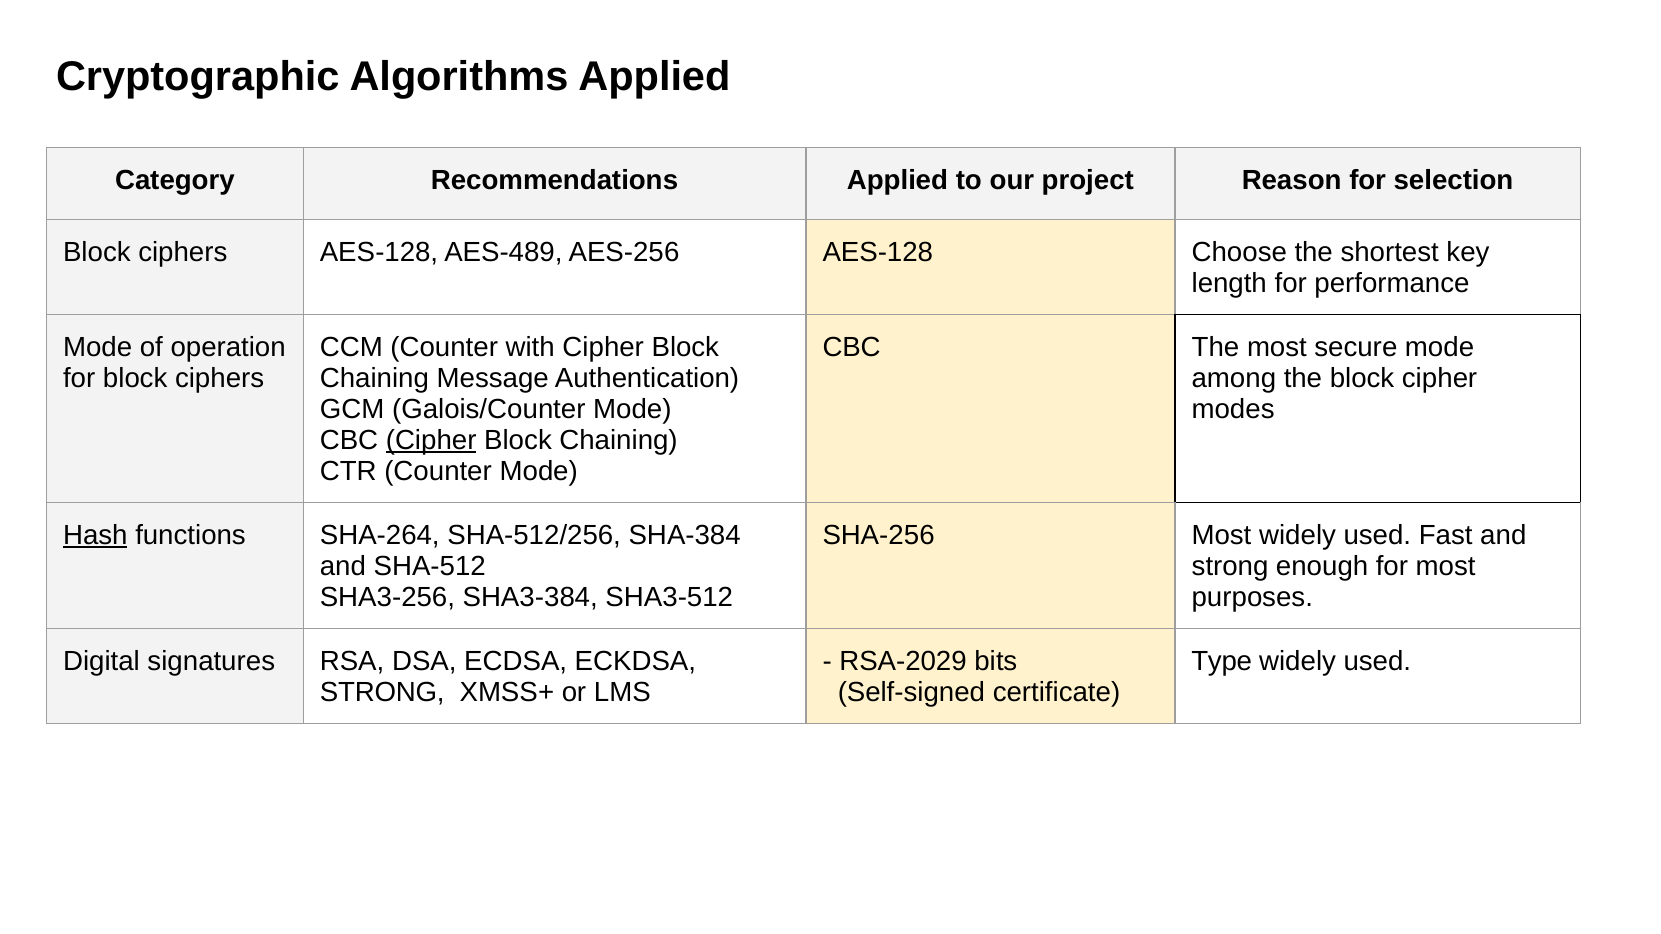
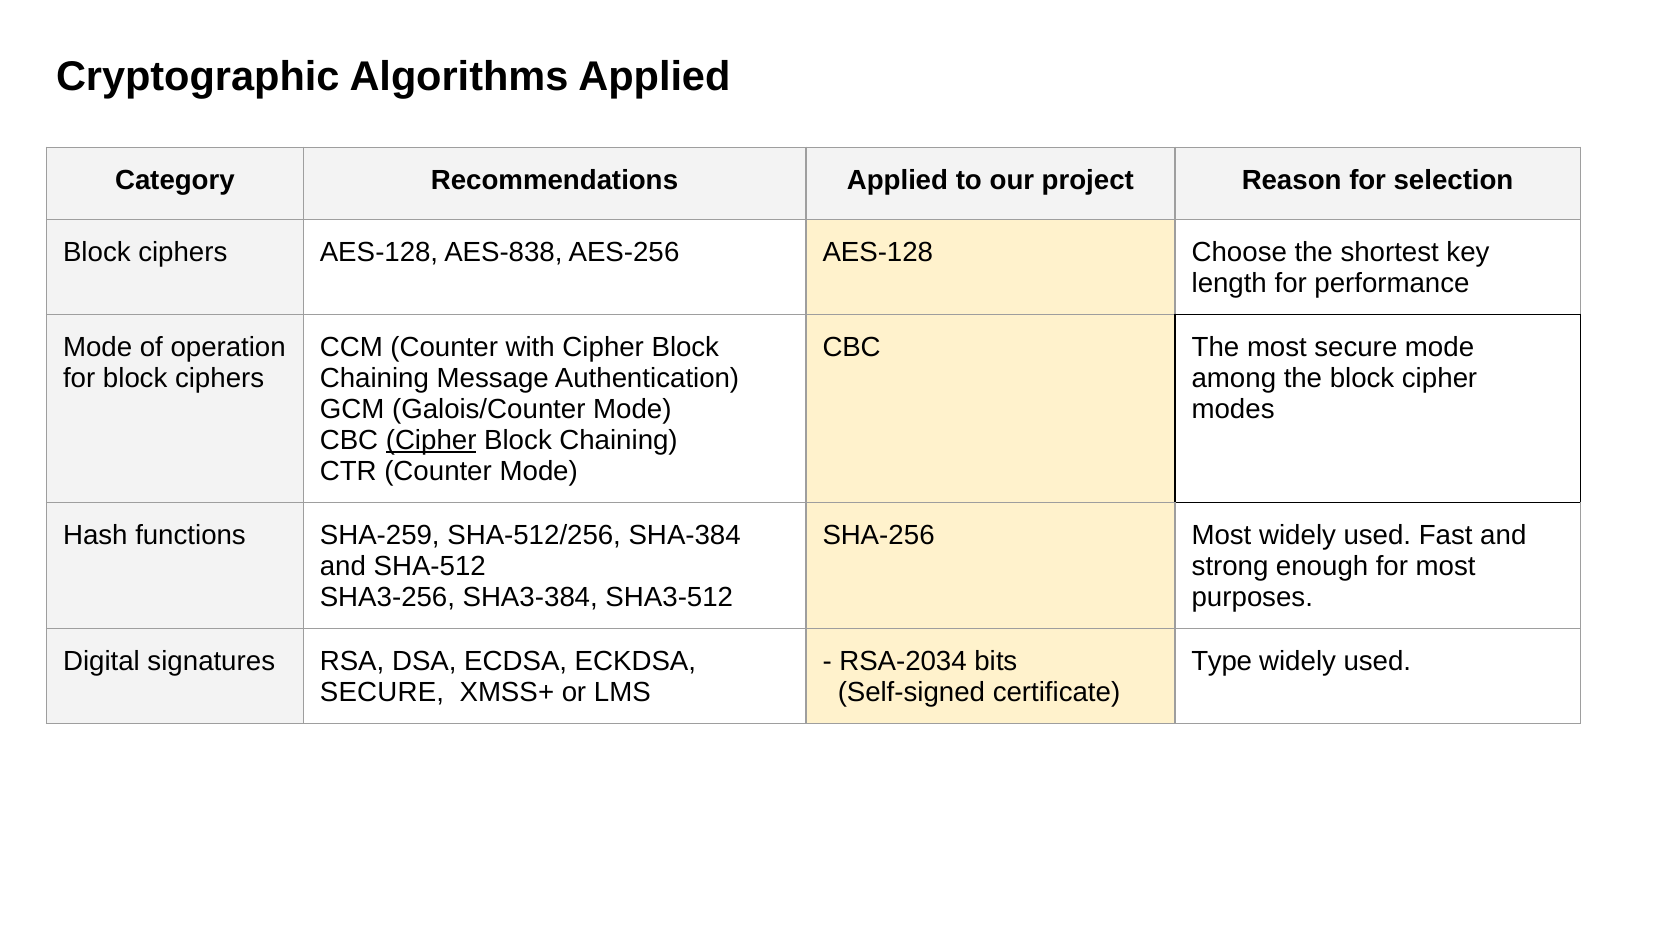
AES-489: AES-489 -> AES-838
Hash underline: present -> none
SHA-264: SHA-264 -> SHA-259
RSA-2029: RSA-2029 -> RSA-2034
STRONG at (382, 692): STRONG -> SECURE
